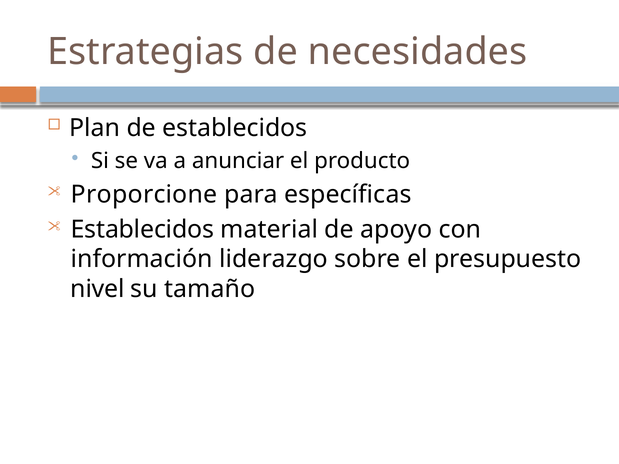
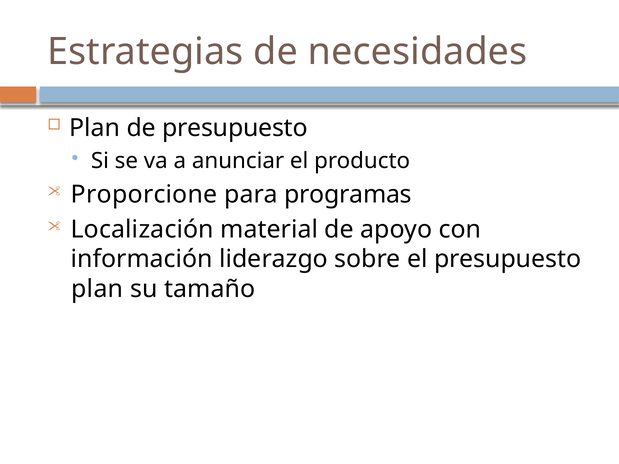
de establecidos: establecidos -> presupuesto
específicas: específicas -> programas
Establecidos at (142, 229): Establecidos -> Localización
nivel at (97, 289): nivel -> plan
